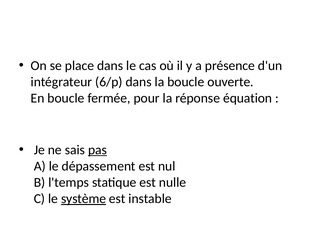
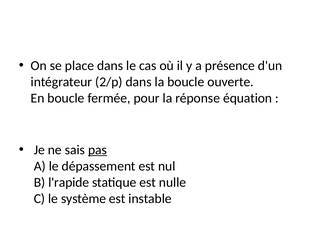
6/p: 6/p -> 2/p
l'temps: l'temps -> l'rapide
système underline: present -> none
